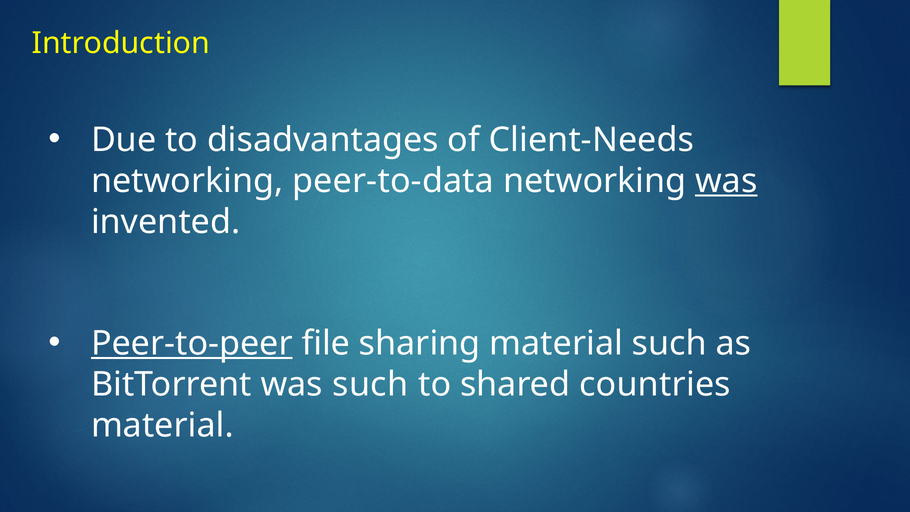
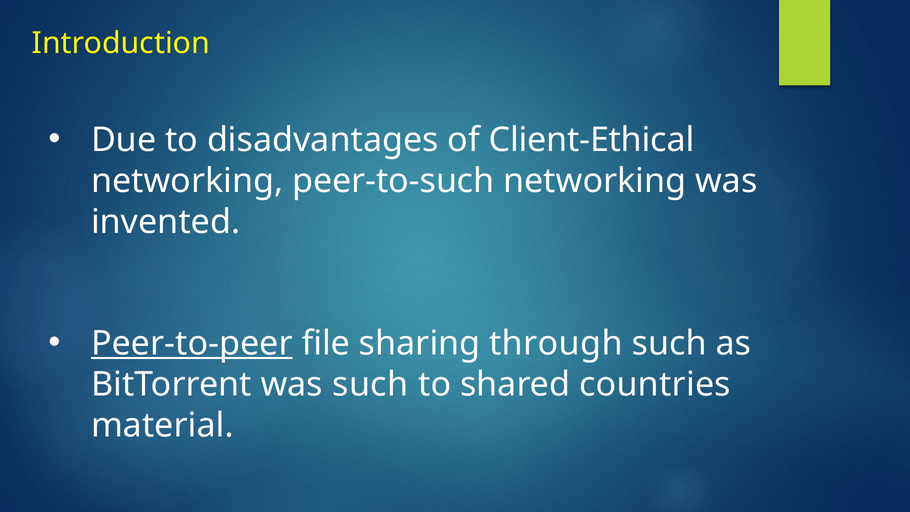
Client-Needs: Client-Needs -> Client-Ethical
peer-to-data: peer-to-data -> peer-to-such
was at (726, 181) underline: present -> none
sharing material: material -> through
